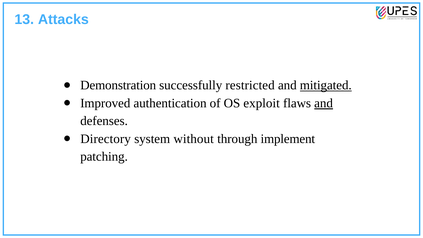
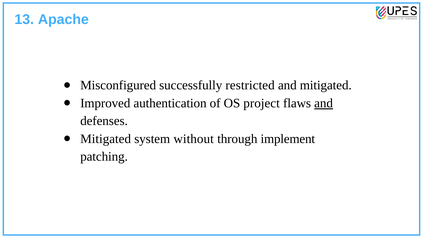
Attacks: Attacks -> Apache
Demonstration: Demonstration -> Misconfigured
mitigated at (326, 85) underline: present -> none
exploit: exploit -> project
Directory at (106, 139): Directory -> Mitigated
